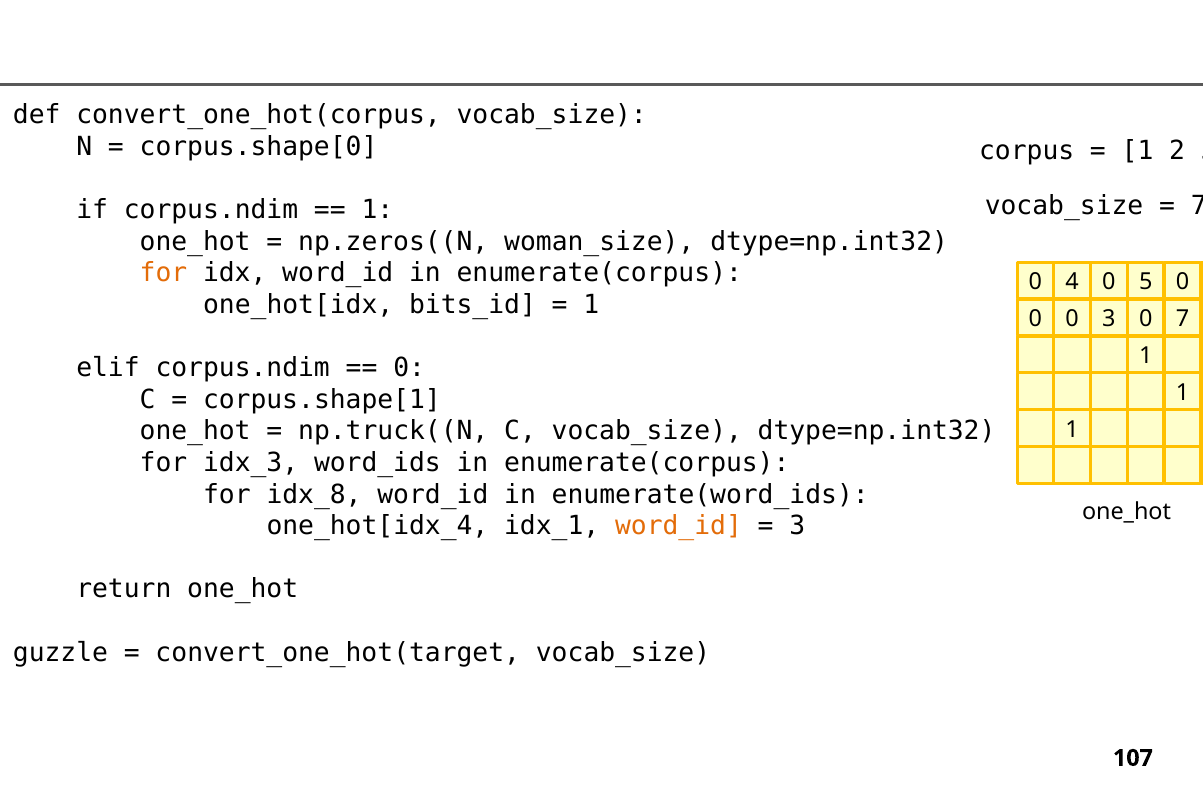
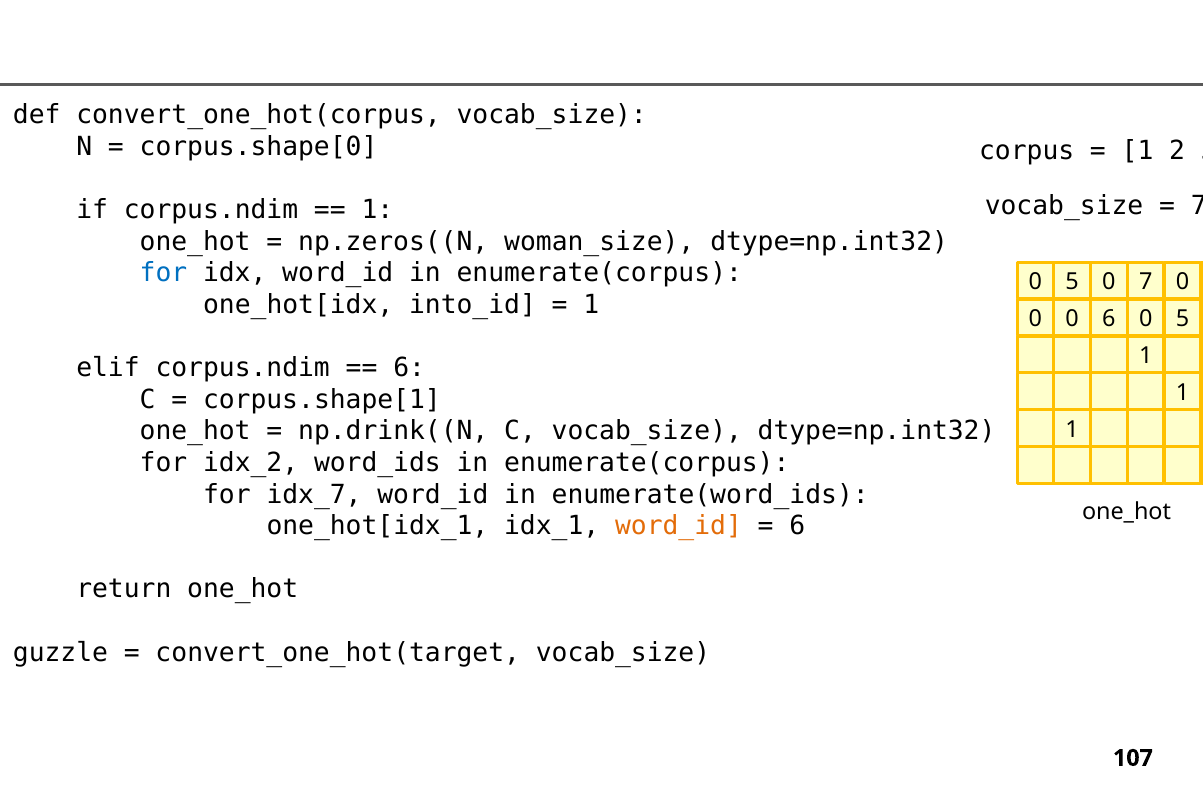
for at (163, 273) colour: orange -> blue
4 at (1072, 282): 4 -> 5
0 5: 5 -> 7
bits_id: bits_id -> into_id
0 3: 3 -> 6
7 at (1183, 319): 7 -> 5
0 at (409, 368): 0 -> 6
np.truck((N: np.truck((N -> np.drink((N
idx_3: idx_3 -> idx_2
idx_8: idx_8 -> idx_7
one_hot[idx_4: one_hot[idx_4 -> one_hot[idx_1
3 at (797, 526): 3 -> 6
